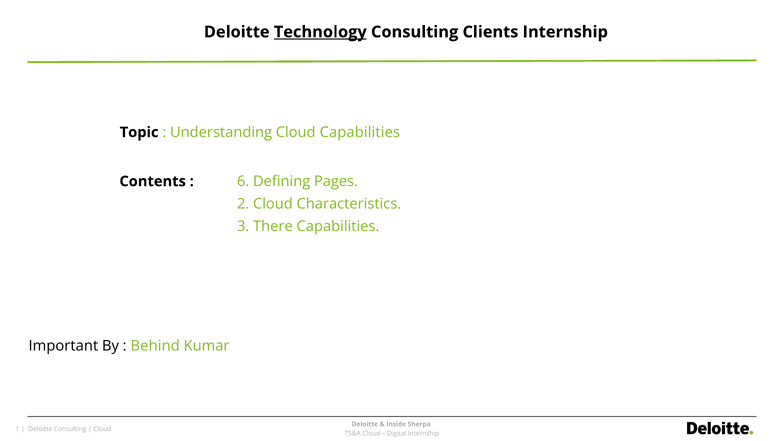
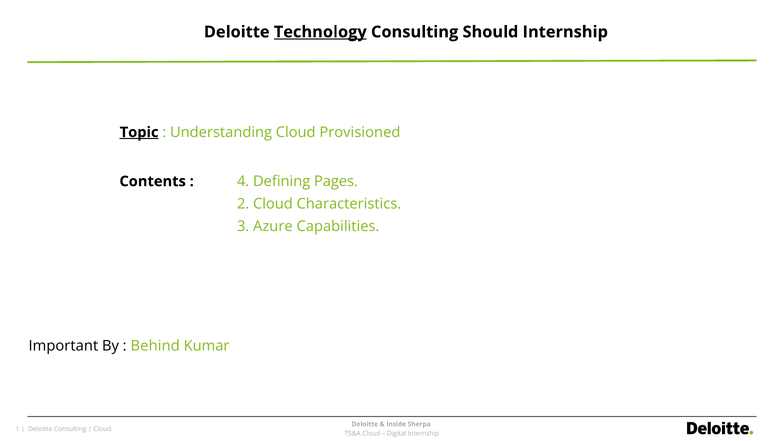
Clients: Clients -> Should
Topic underline: none -> present
Cloud Capabilities: Capabilities -> Provisioned
6: 6 -> 4
There: There -> Azure
